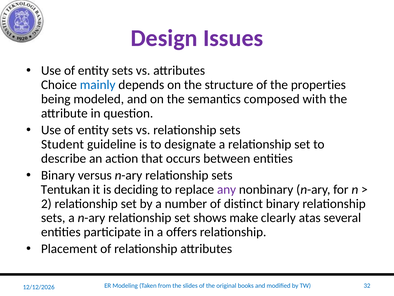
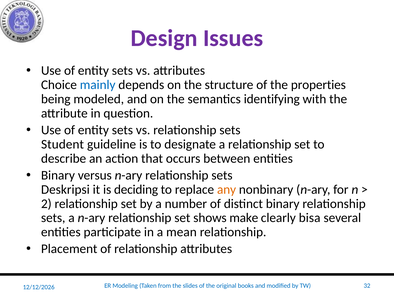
composed: composed -> identifying
Tentukan: Tentukan -> Deskripsi
any colour: purple -> orange
atas: atas -> bisa
offers: offers -> mean
